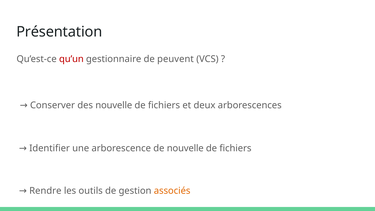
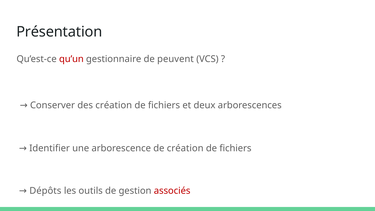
des nouvelle: nouvelle -> création
de nouvelle: nouvelle -> création
Rendre: Rendre -> Dépôts
associés colour: orange -> red
